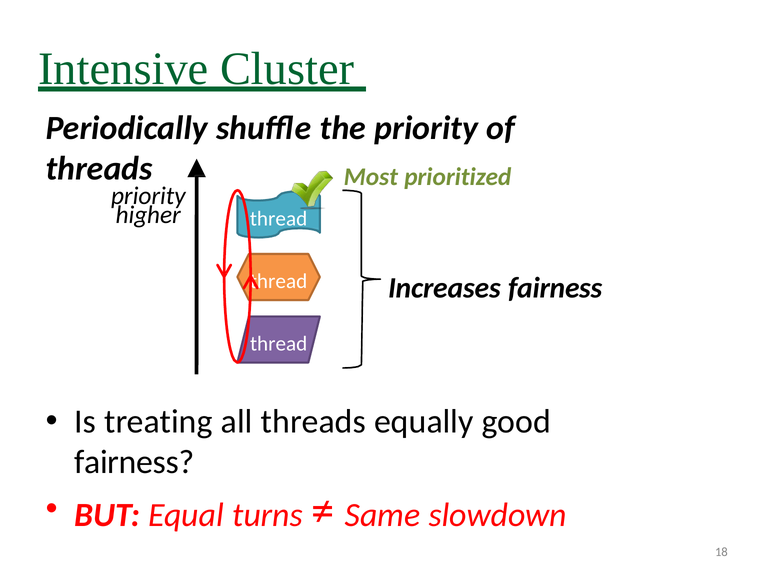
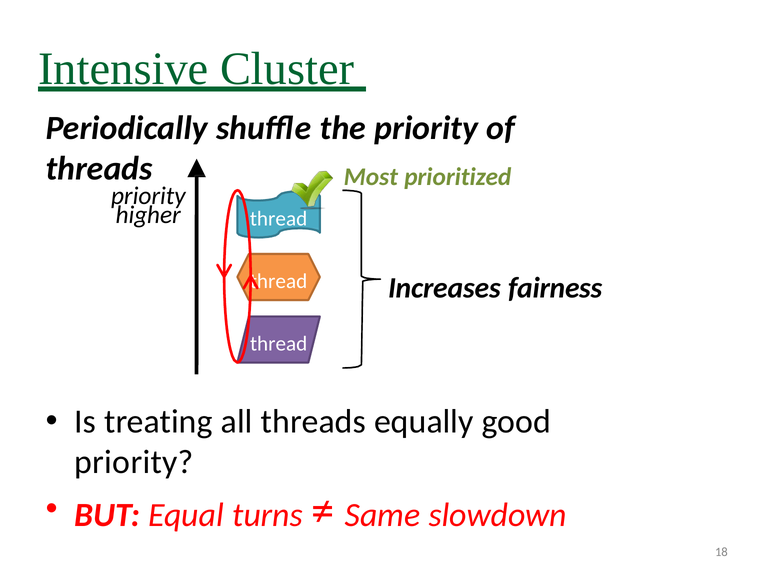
fairness at (134, 462): fairness -> priority
